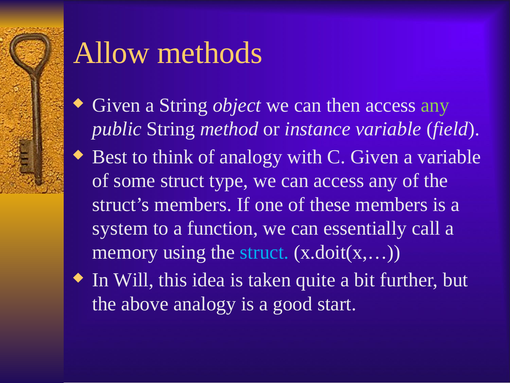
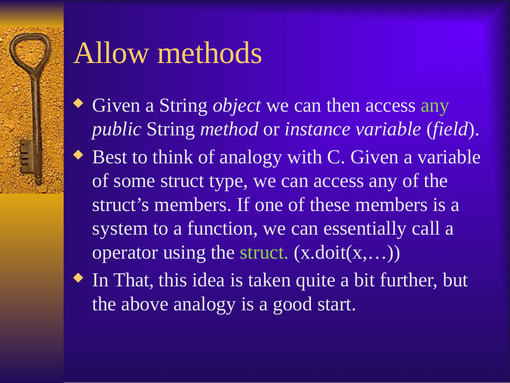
memory: memory -> operator
struct at (264, 252) colour: light blue -> light green
Will: Will -> That
